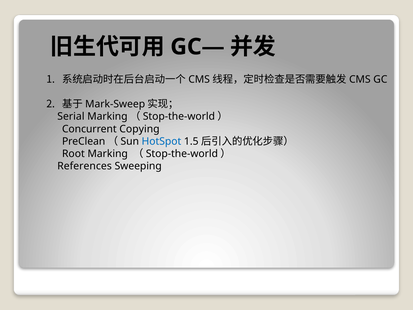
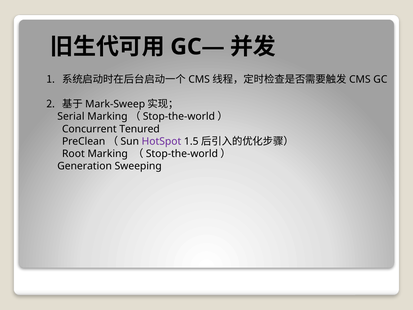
Copying: Copying -> Tenured
HotSpot colour: blue -> purple
References: References -> Generation
